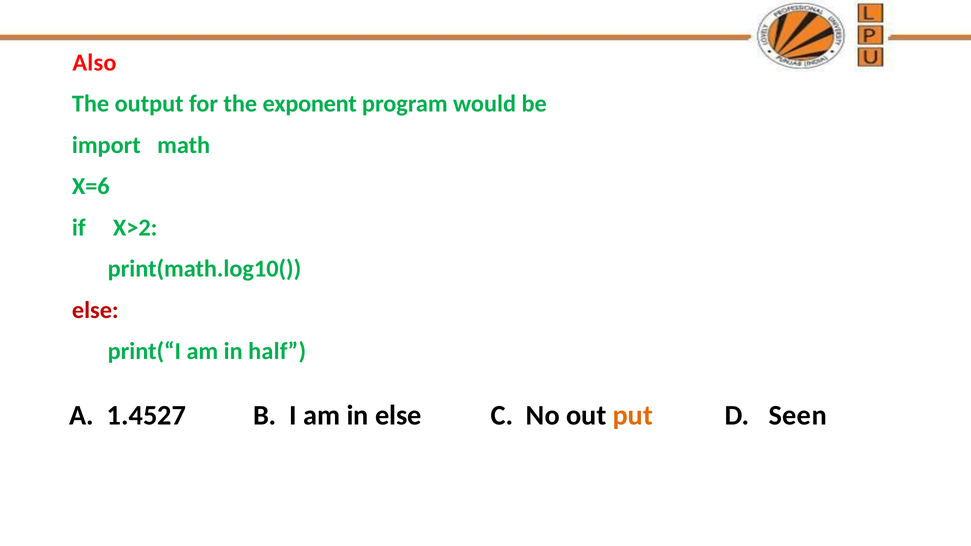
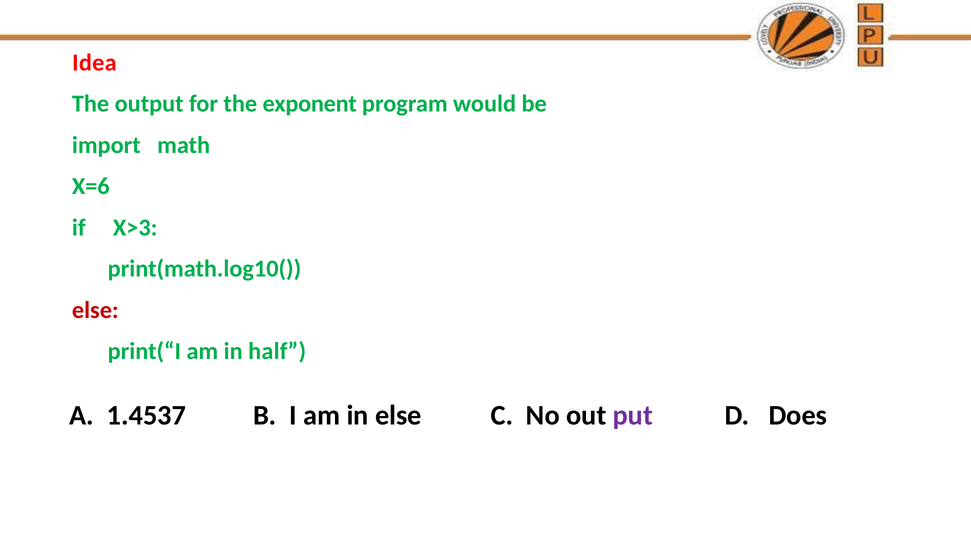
Also: Also -> Idea
X>2: X>2 -> X>3
1.4527: 1.4527 -> 1.4537
put colour: orange -> purple
Seen: Seen -> Does
